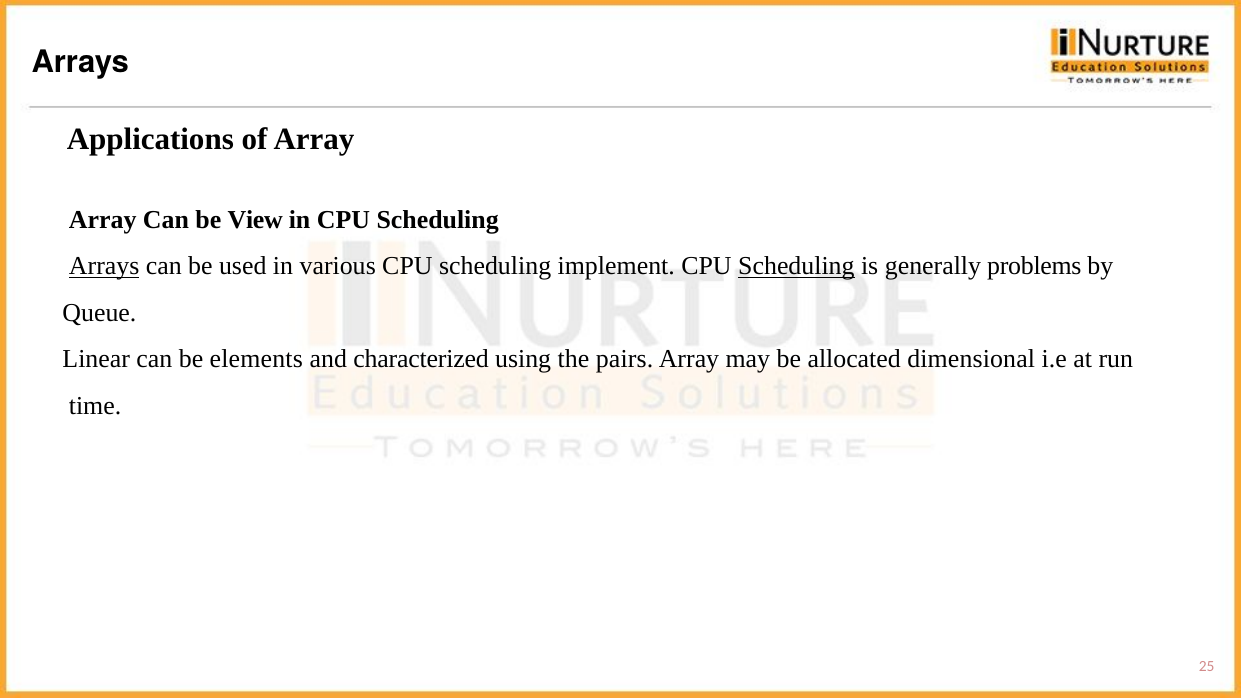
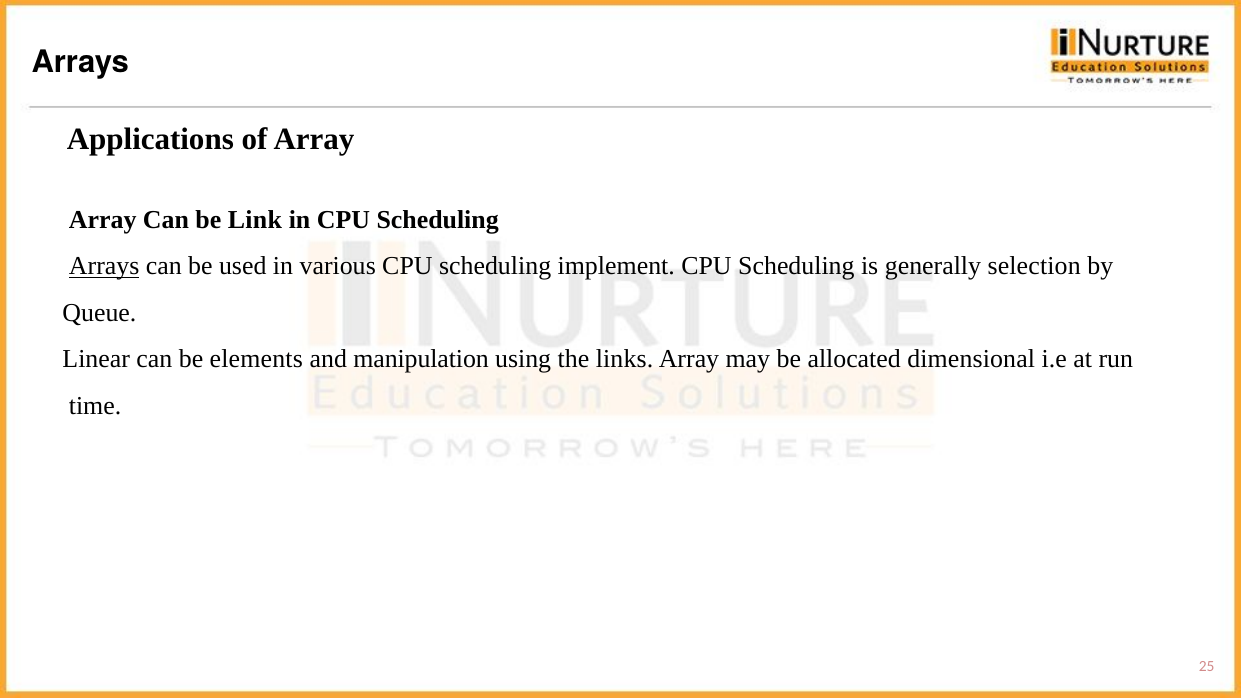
View: View -> Link
Scheduling at (796, 266) underline: present -> none
problems: problems -> selection
characterized: characterized -> manipulation
pairs: pairs -> links
